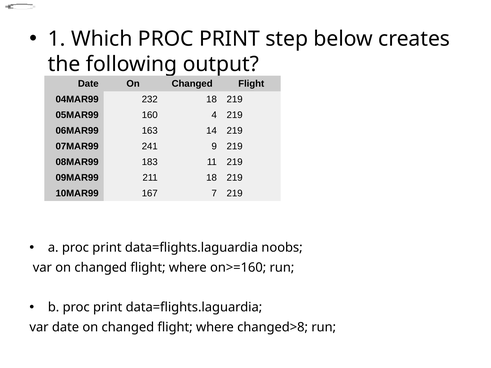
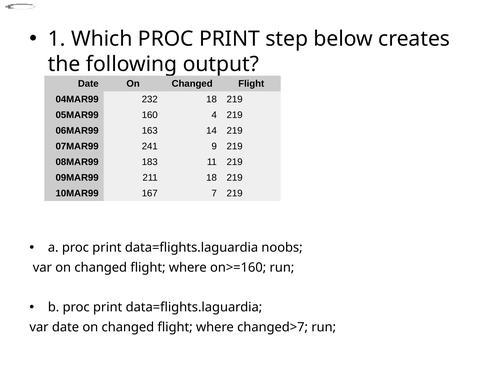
changed>8: changed>8 -> changed>7
